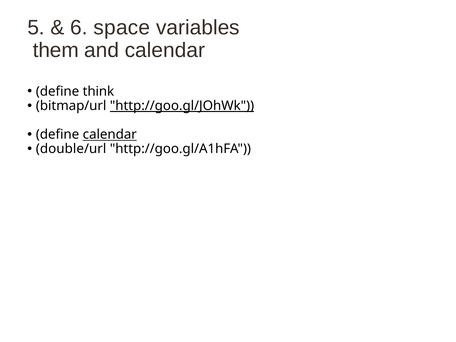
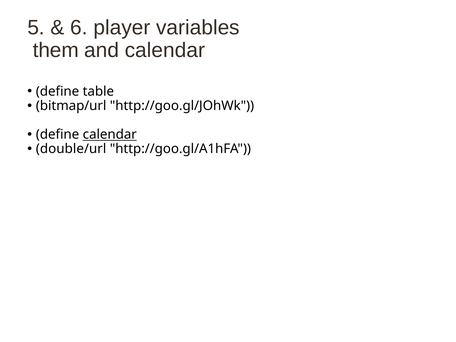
space: space -> player
think: think -> table
http://goo.gl/JOhWk underline: present -> none
